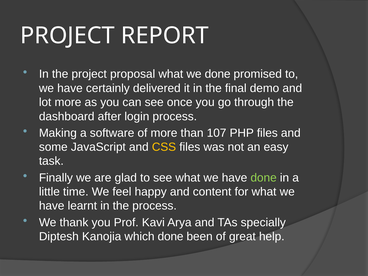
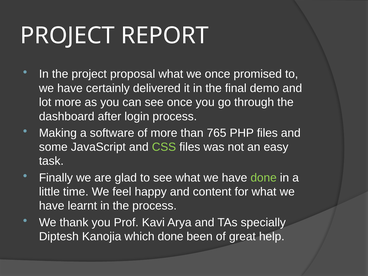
we done: done -> once
107: 107 -> 765
CSS colour: yellow -> light green
